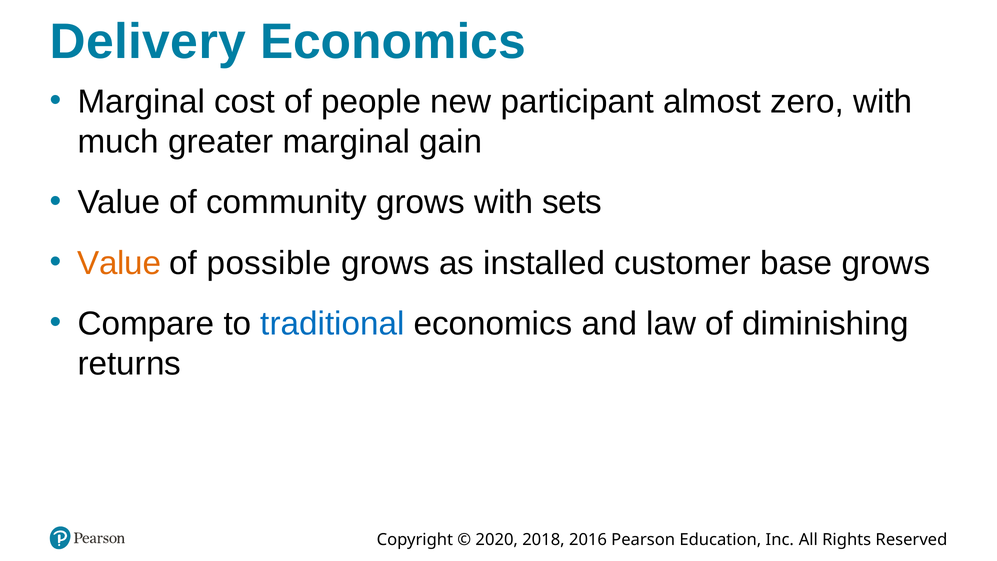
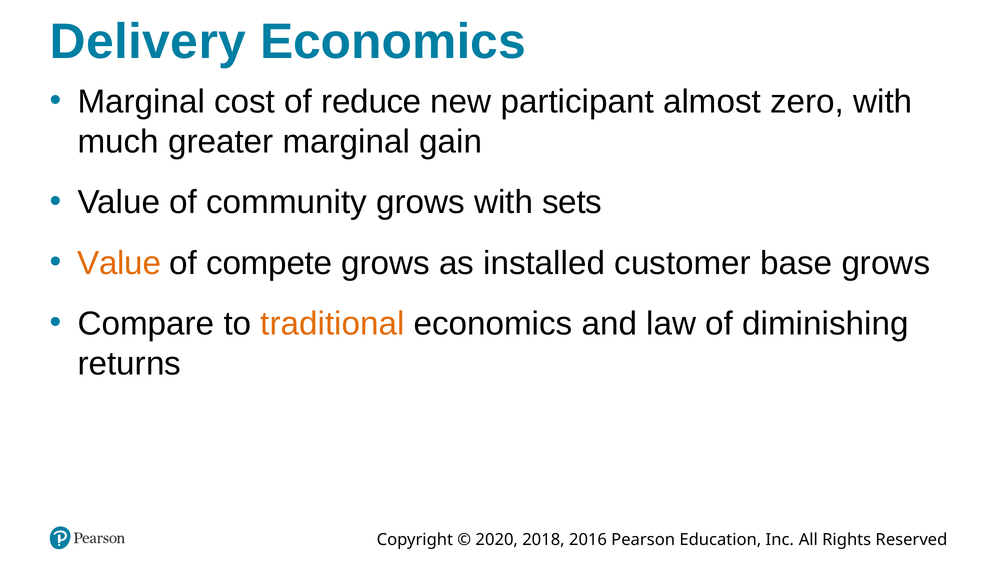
people: people -> reduce
possible: possible -> compete
traditional colour: blue -> orange
